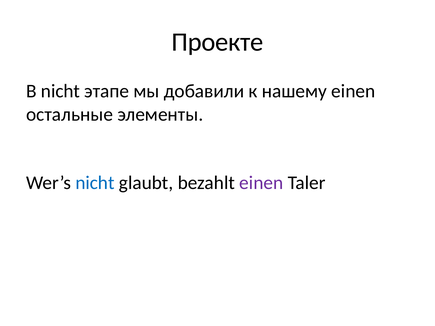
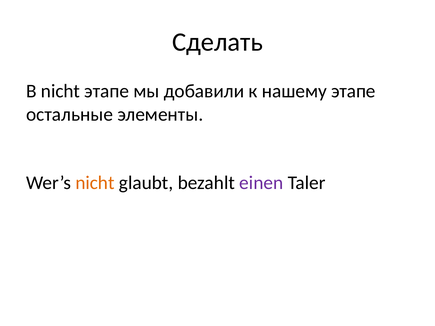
Проекте: Проекте -> Сделать
нашему einen: einen -> этапе
nicht at (95, 183) colour: blue -> orange
